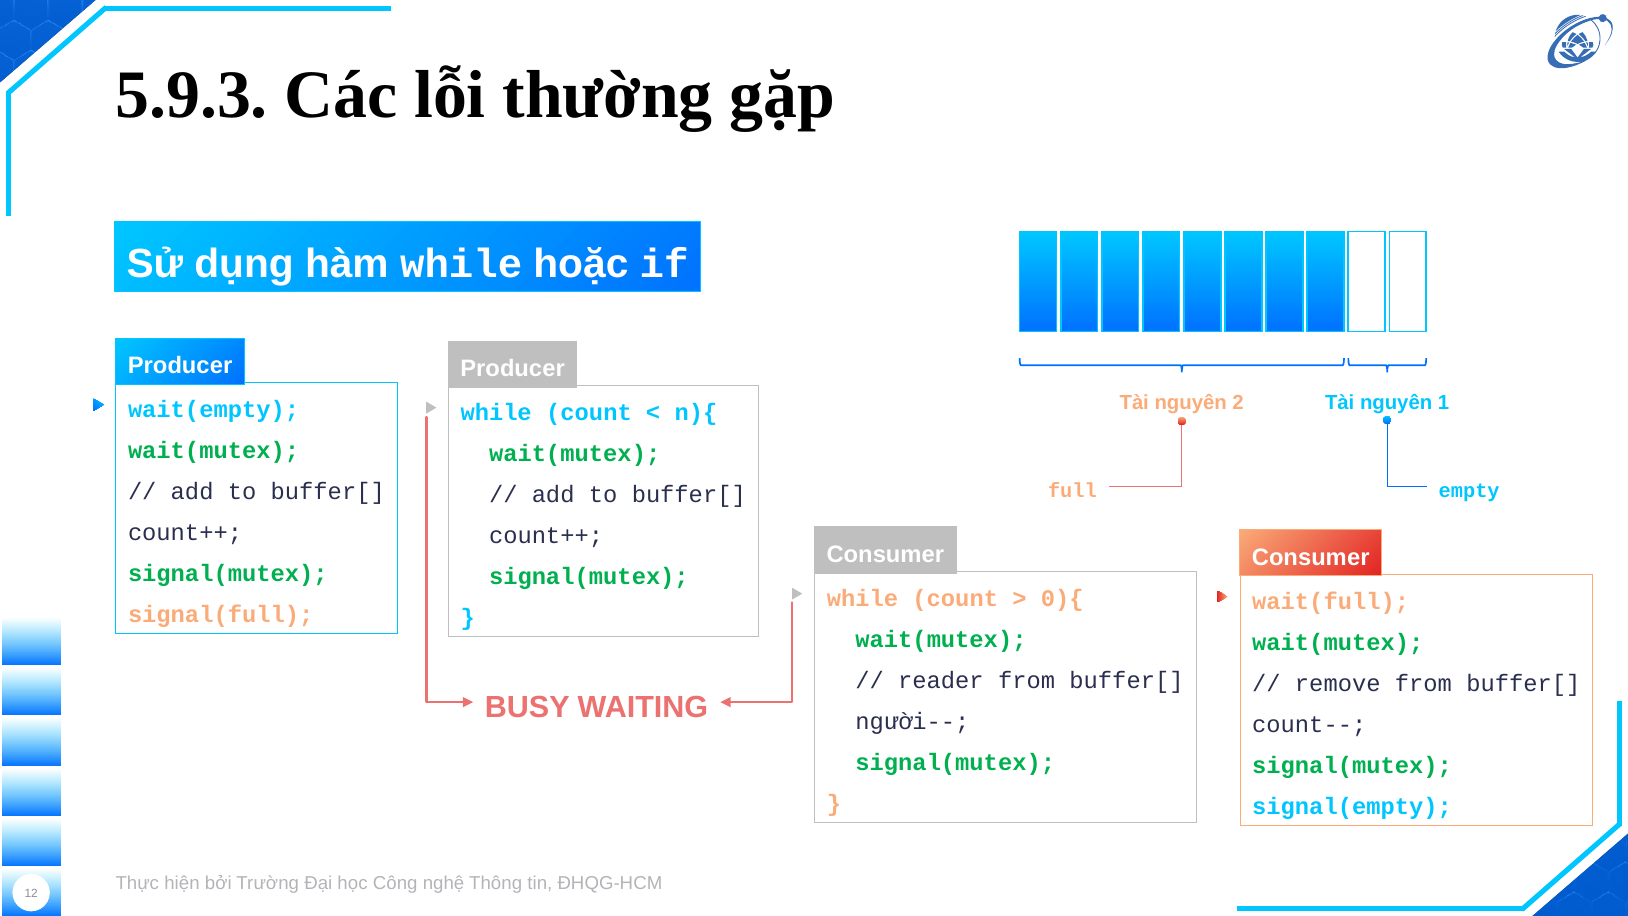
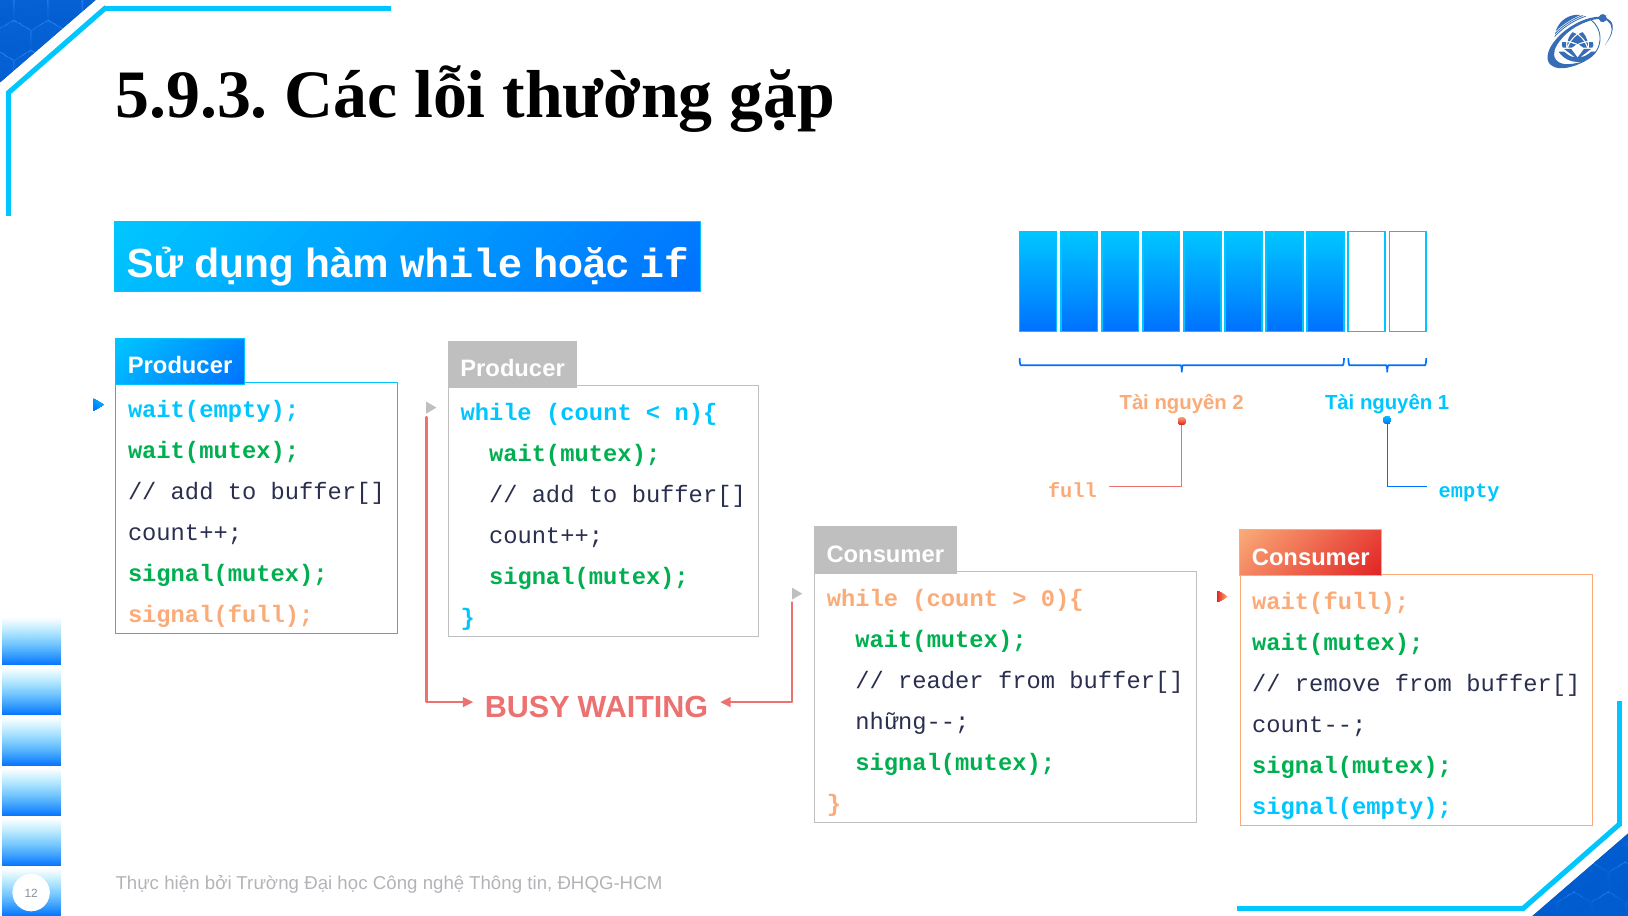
người--: người-- -> những--
